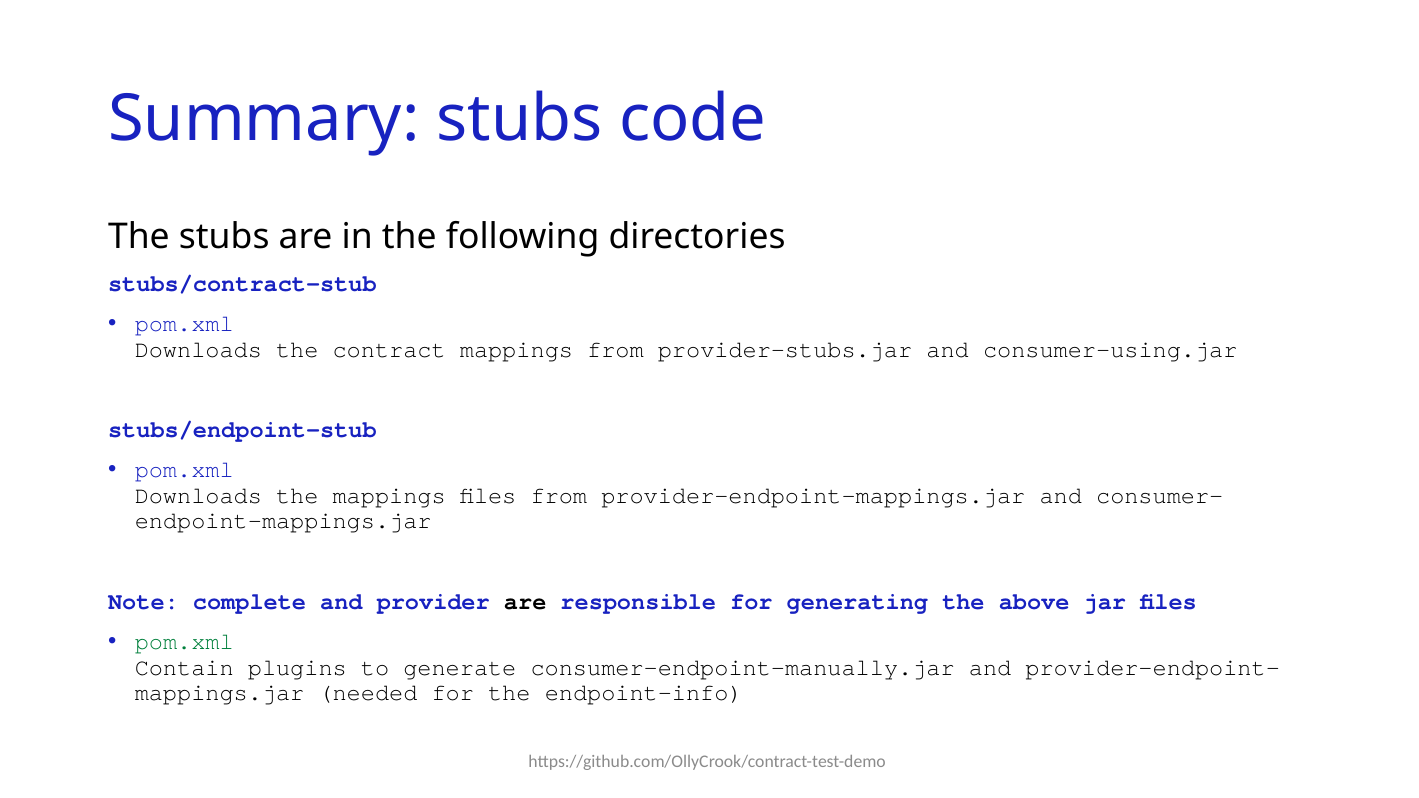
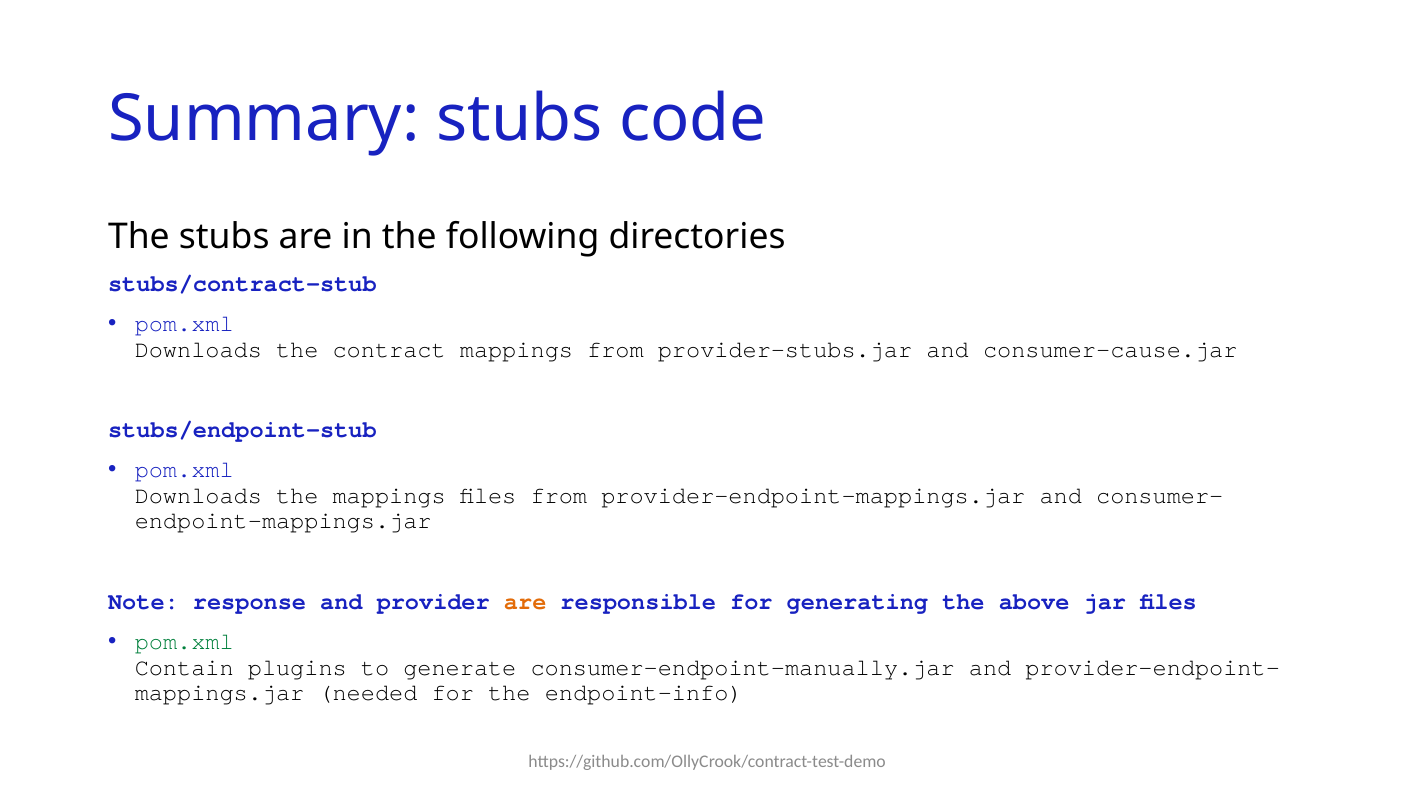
consumer-using.jar: consumer-using.jar -> consumer-cause.jar
complete: complete -> response
are at (525, 602) colour: black -> orange
